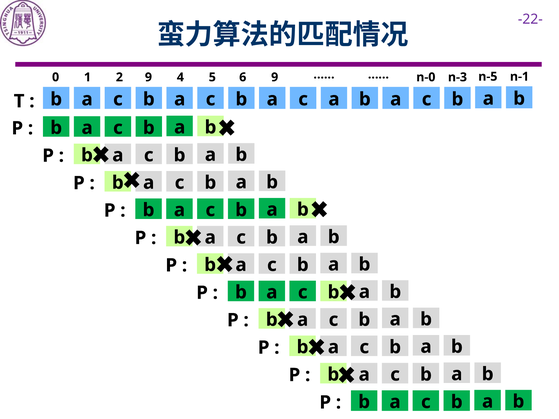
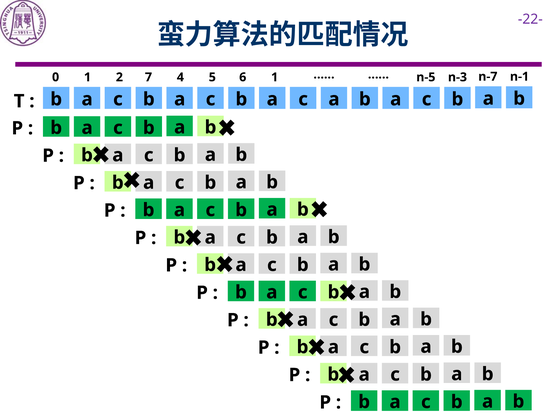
n-5: n-5 -> n-7
2 9: 9 -> 7
6 9: 9 -> 1
n-0: n-0 -> n-5
